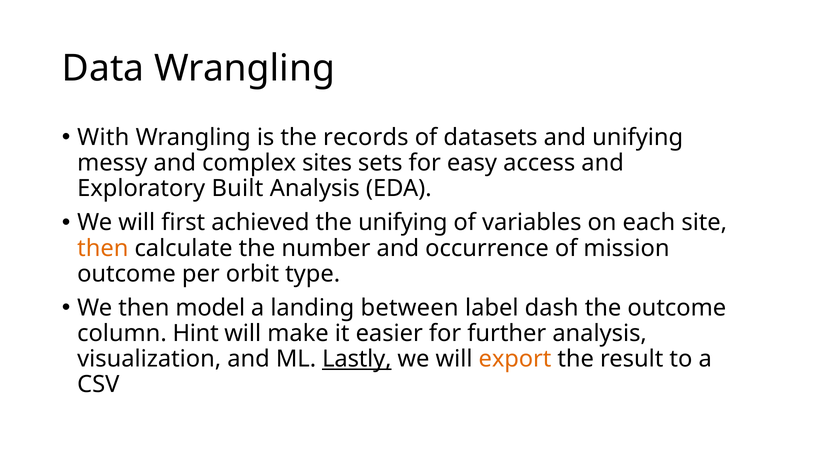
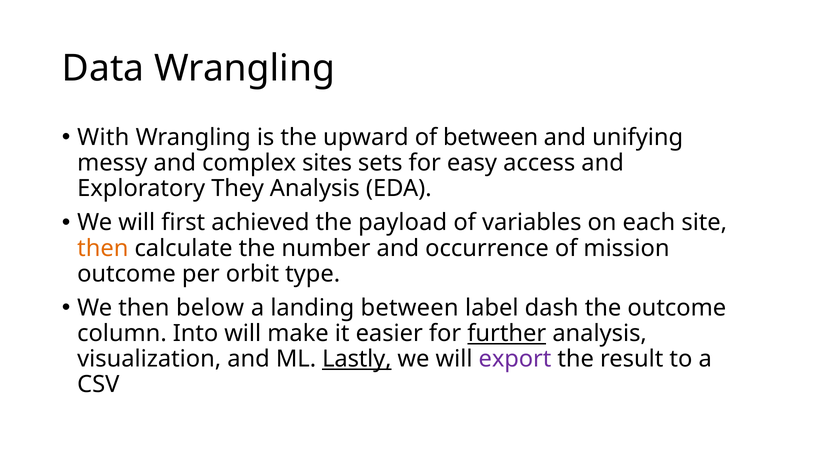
records: records -> upward
of datasets: datasets -> between
Built: Built -> They
the unifying: unifying -> payload
model: model -> below
Hint: Hint -> Into
further underline: none -> present
export colour: orange -> purple
